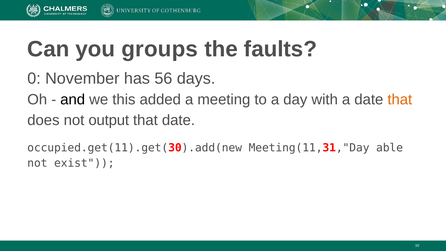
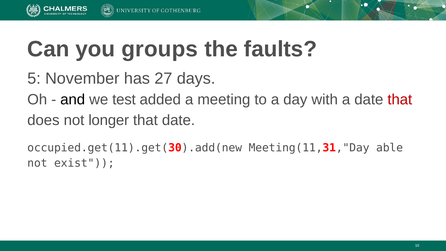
0: 0 -> 5
56: 56 -> 27
this: this -> test
that at (400, 100) colour: orange -> red
output: output -> longer
